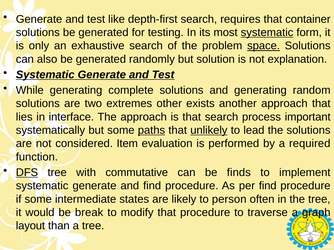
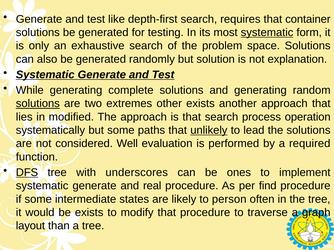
space underline: present -> none
solutions at (38, 104) underline: none -> present
interface: interface -> modified
important: important -> operation
paths underline: present -> none
Item: Item -> Well
commutative: commutative -> underscores
finds: finds -> ones
and find: find -> real
be break: break -> exists
